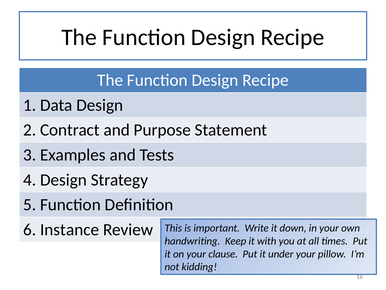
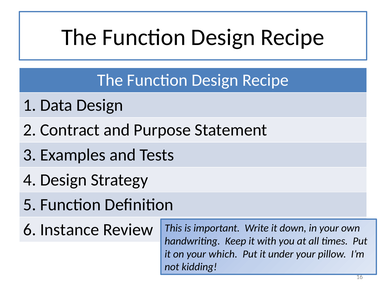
clause: clause -> which
